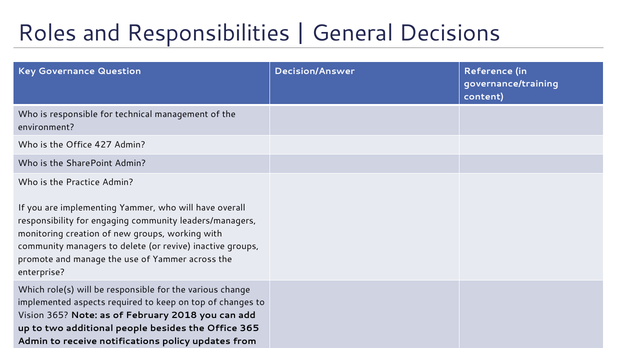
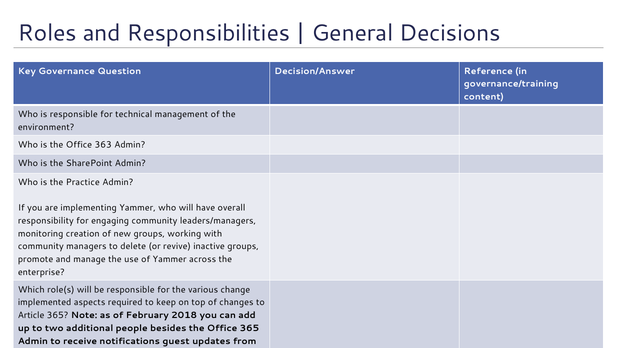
427: 427 -> 363
Vision: Vision -> Article
policy: policy -> guest
